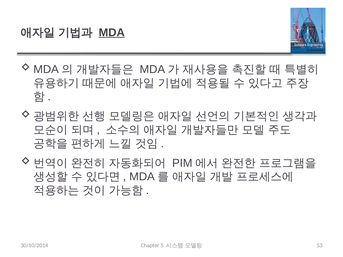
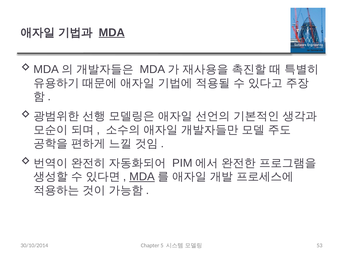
MDA at (142, 177) underline: none -> present
